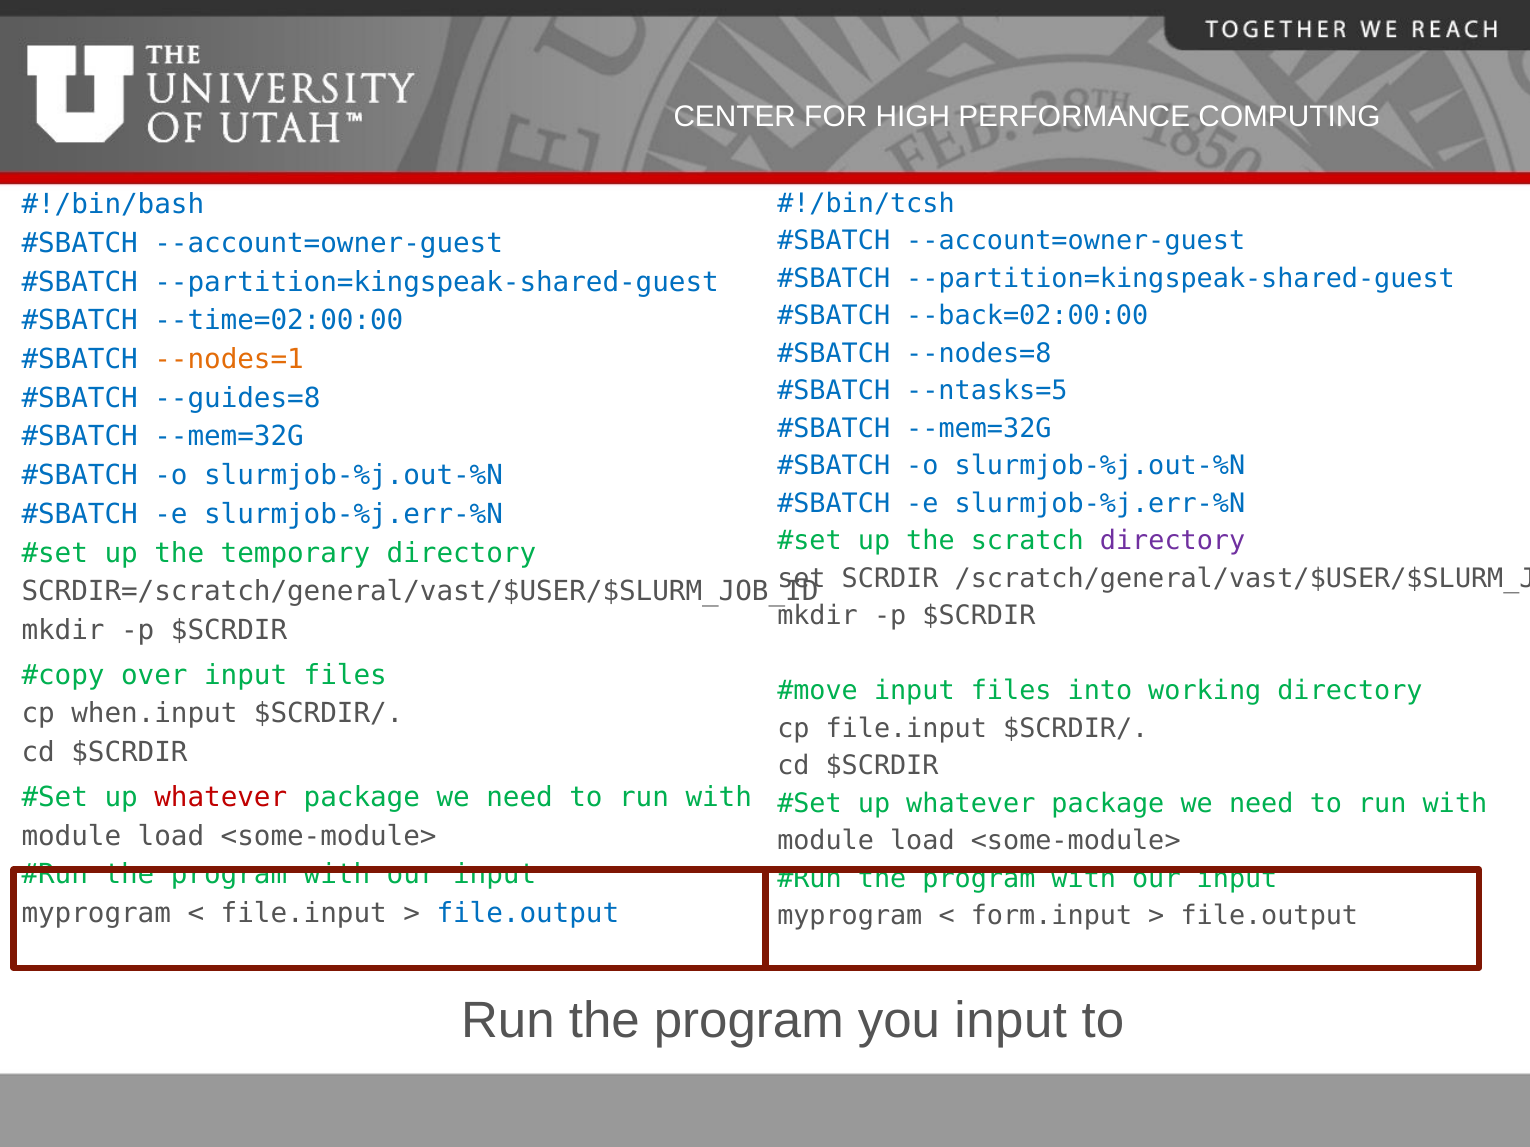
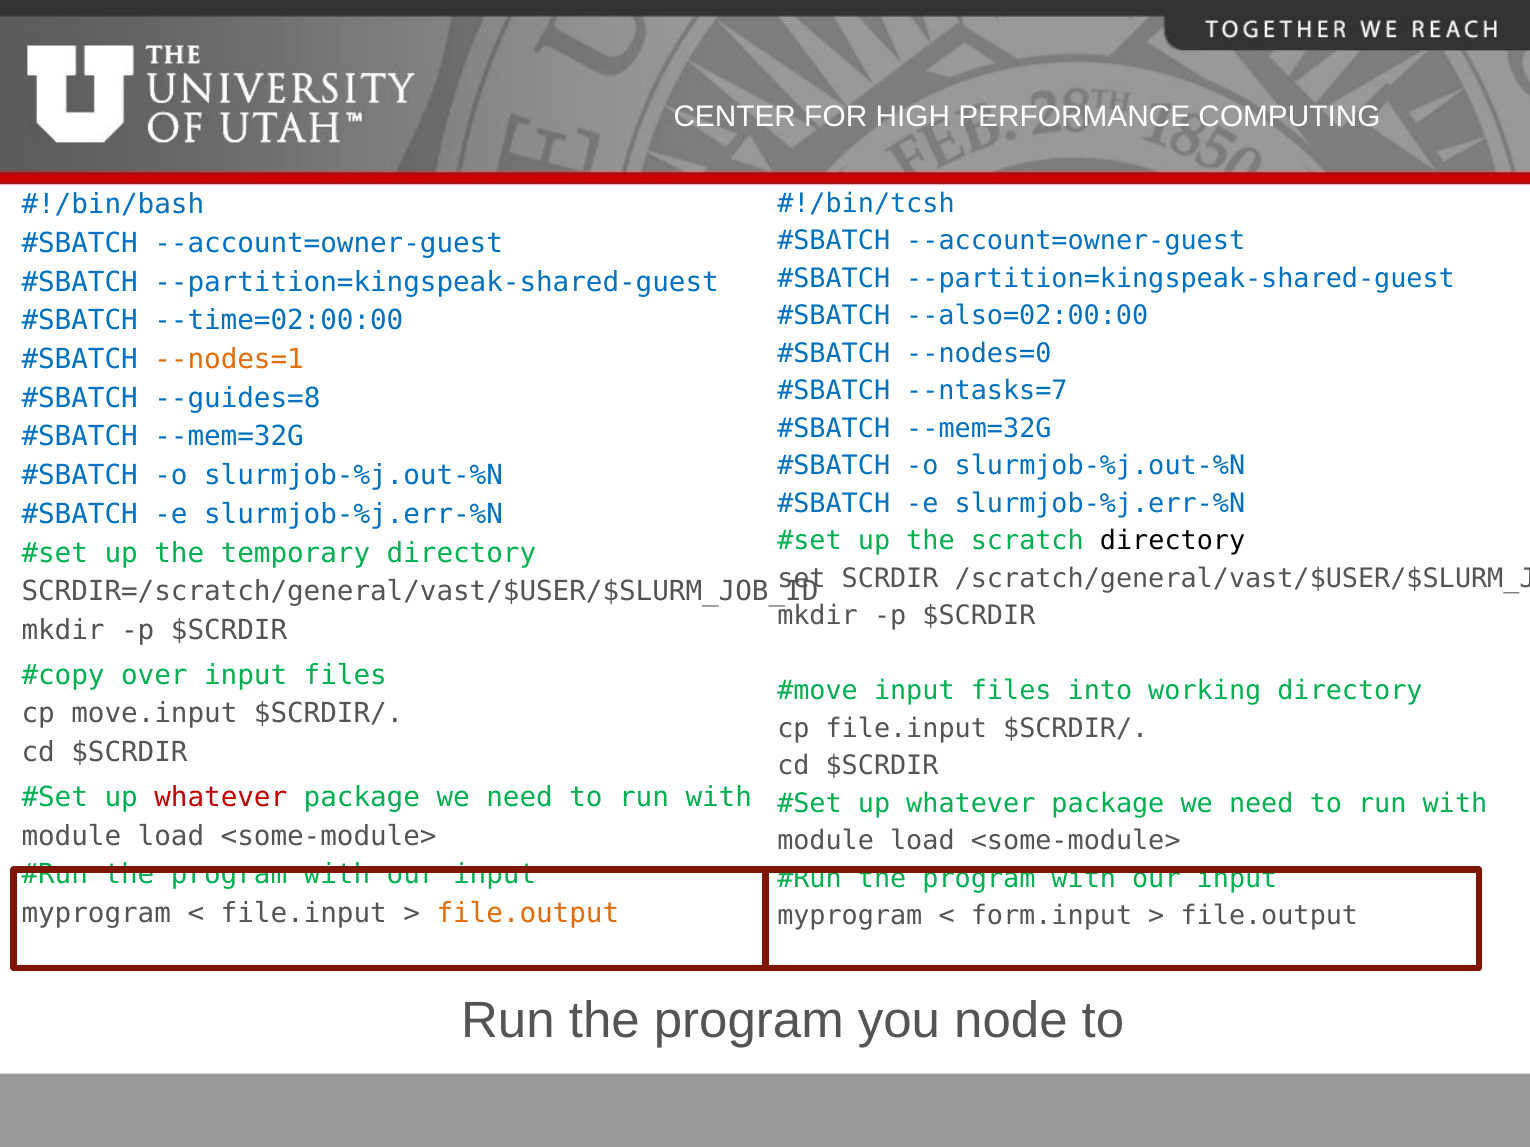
--back=02:00:00: --back=02:00:00 -> --also=02:00:00
--nodes=8: --nodes=8 -> --nodes=0
--ntasks=5: --ntasks=5 -> --ntasks=7
directory at (1173, 541) colour: purple -> black
when.input: when.input -> move.input
file.output at (528, 914) colour: blue -> orange
you input: input -> node
